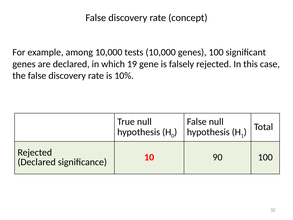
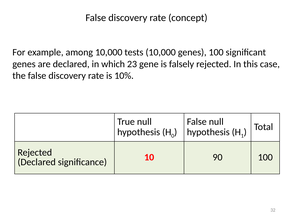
19: 19 -> 23
